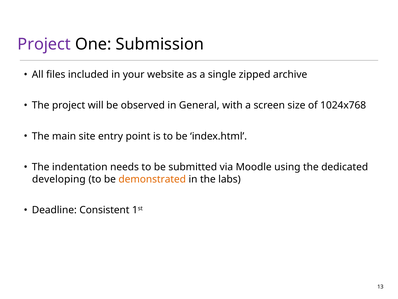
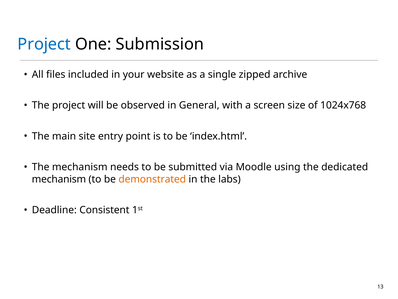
Project at (44, 44) colour: purple -> blue
The indentation: indentation -> mechanism
developing at (59, 179): developing -> mechanism
